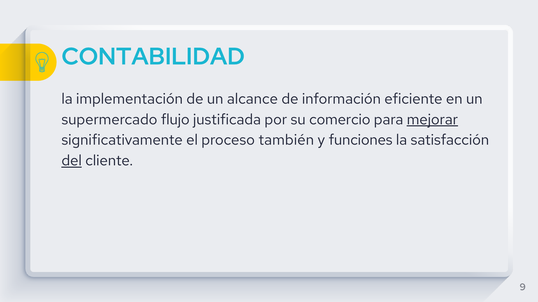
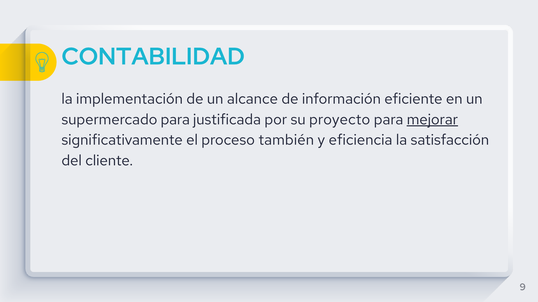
supermercado flujo: flujo -> para
comercio: comercio -> proyecto
funciones: funciones -> eficiencia
del underline: present -> none
